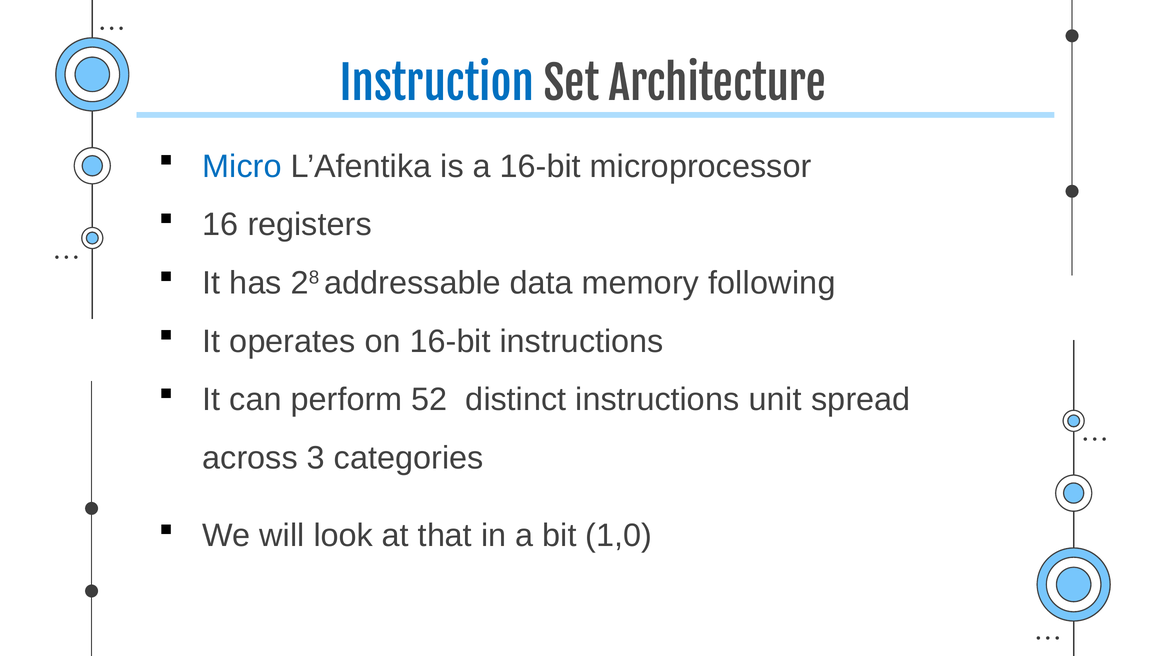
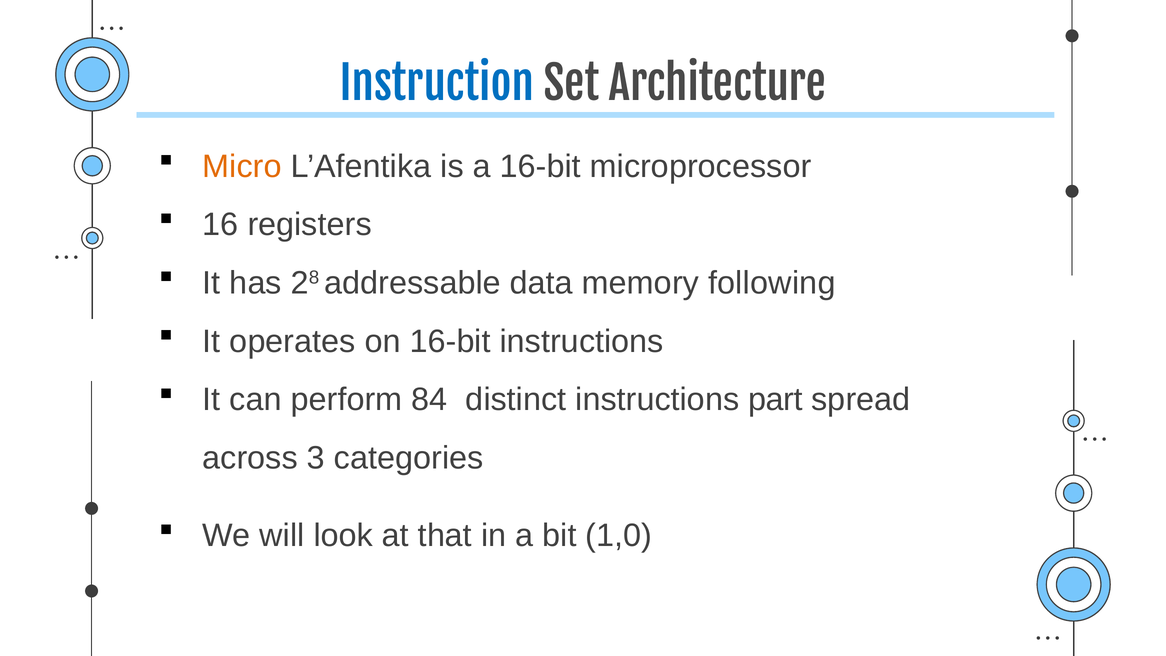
Micro colour: blue -> orange
52: 52 -> 84
unit: unit -> part
